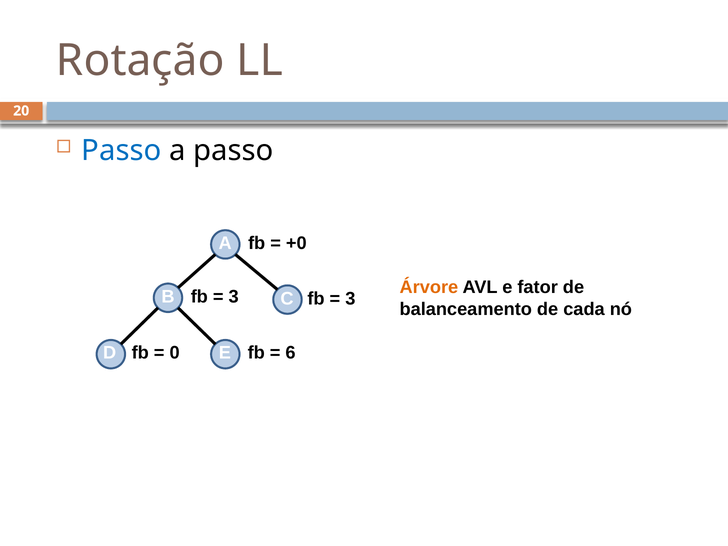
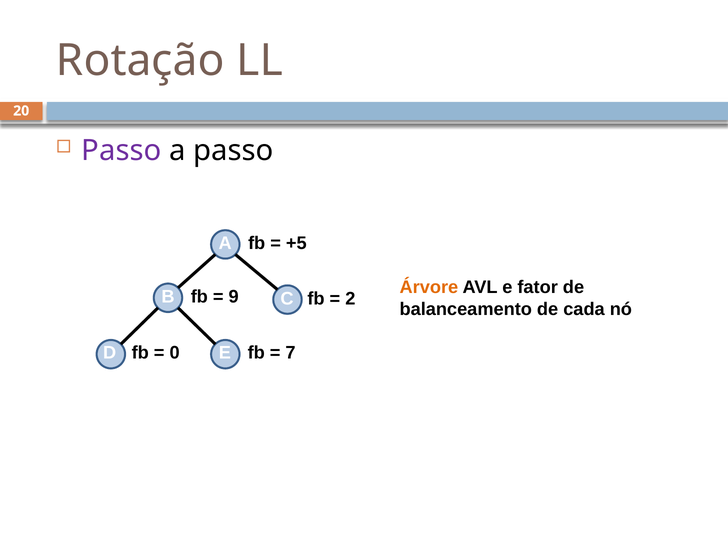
Passo at (121, 151) colour: blue -> purple
+0: +0 -> +5
3 at (234, 297): 3 -> 9
3 at (350, 299): 3 -> 2
6: 6 -> 7
